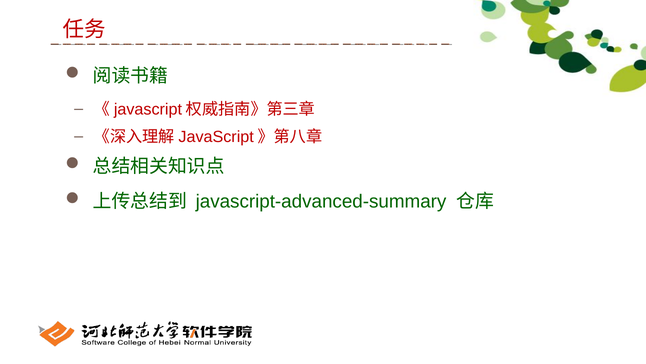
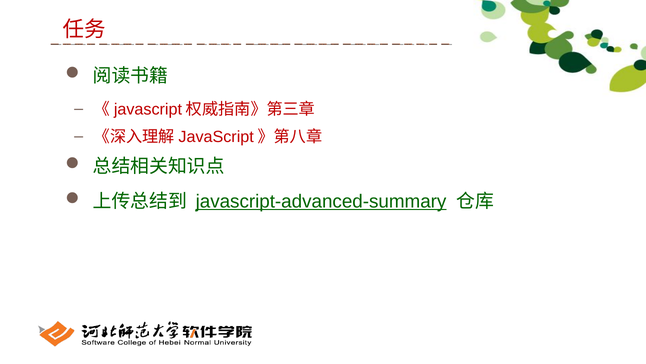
javascript-advanced-summary underline: none -> present
